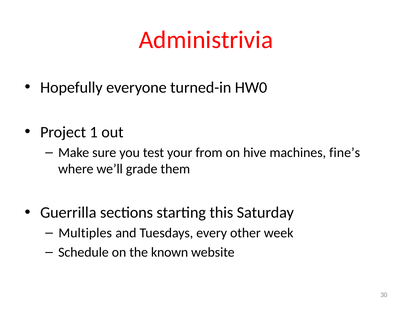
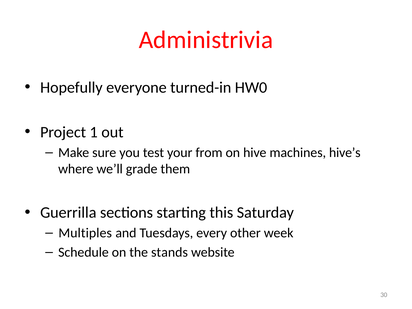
fine’s: fine’s -> hive’s
known: known -> stands
